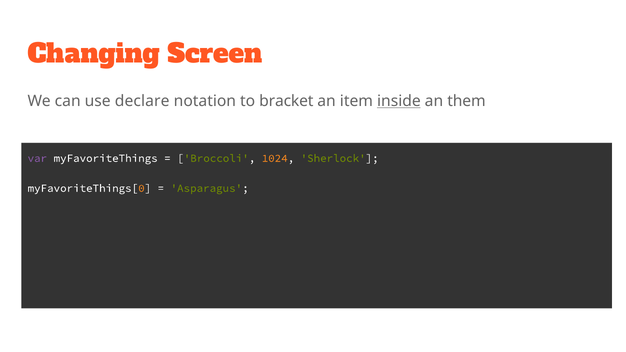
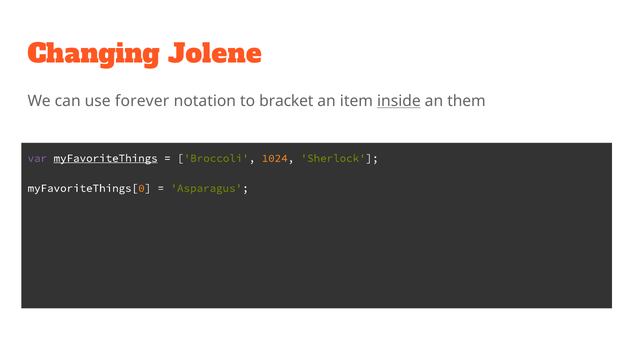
Screen: Screen -> Jolene
declare: declare -> forever
myFavoriteThings underline: none -> present
